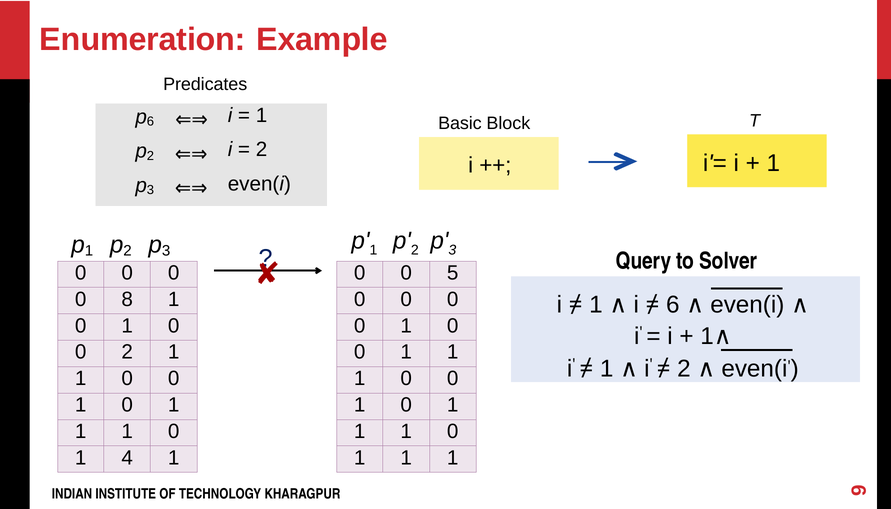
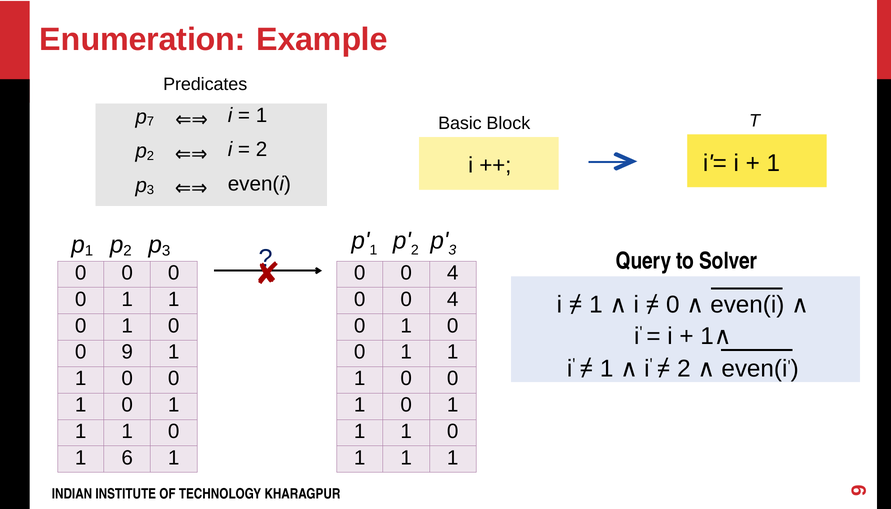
6 at (150, 122): 6 -> 7
5 at (453, 273): 5 -> 4
8 at (127, 299): 8 -> 1
0 at (453, 299): 0 -> 4
6 at (673, 305): 6 -> 0
0 2: 2 -> 9
4: 4 -> 6
